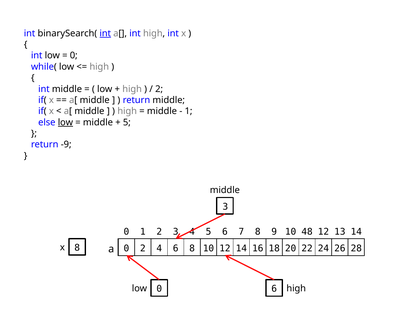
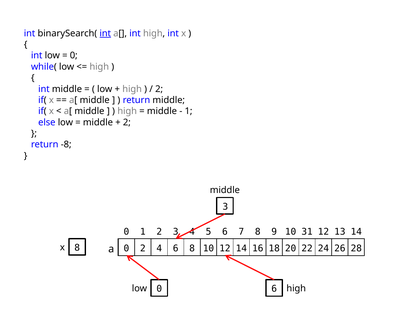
low at (65, 122) underline: present -> none
5 at (127, 122): 5 -> 2
-9: -9 -> -8
48: 48 -> 31
